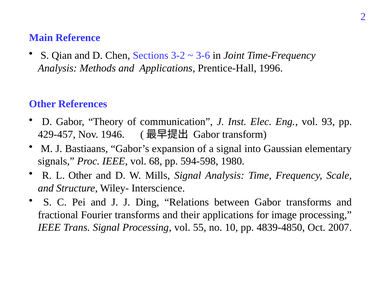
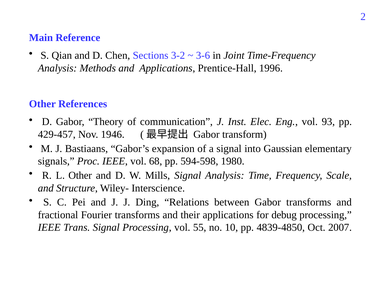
image: image -> debug
